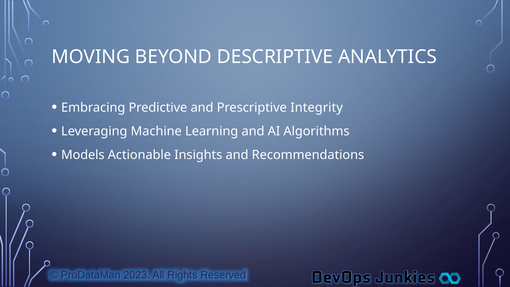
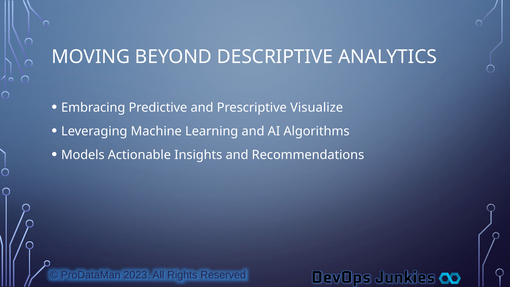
Integrity: Integrity -> Visualize
